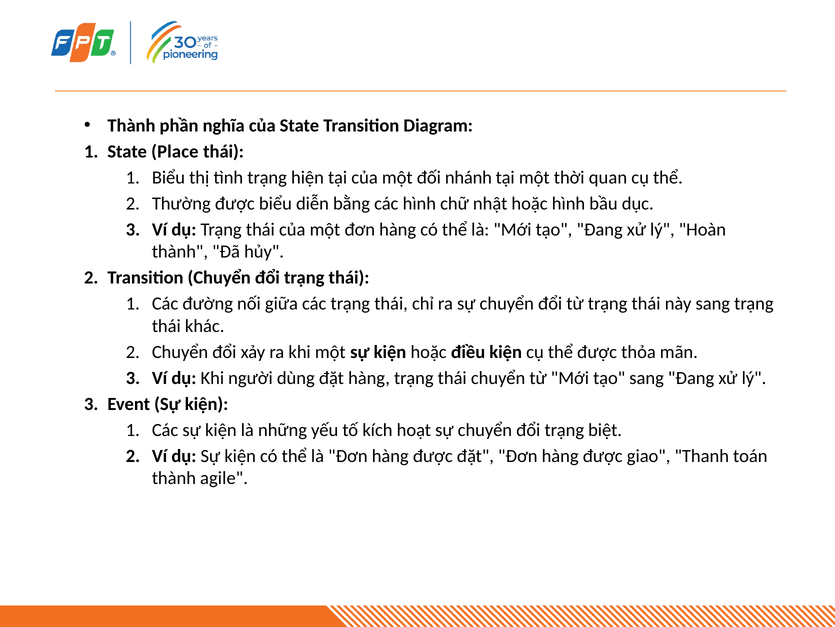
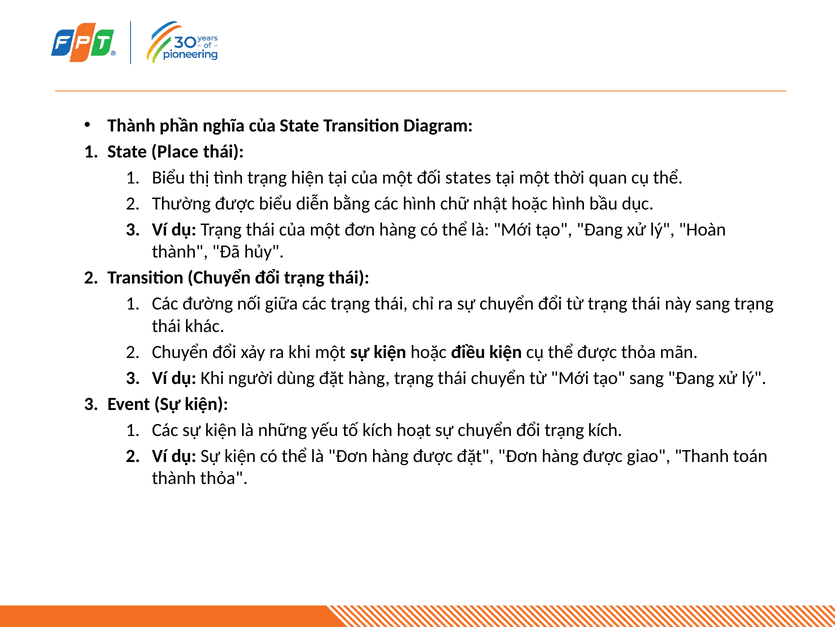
nhánh: nhánh -> states
trạng biệt: biệt -> kích
thành agile: agile -> thỏa
